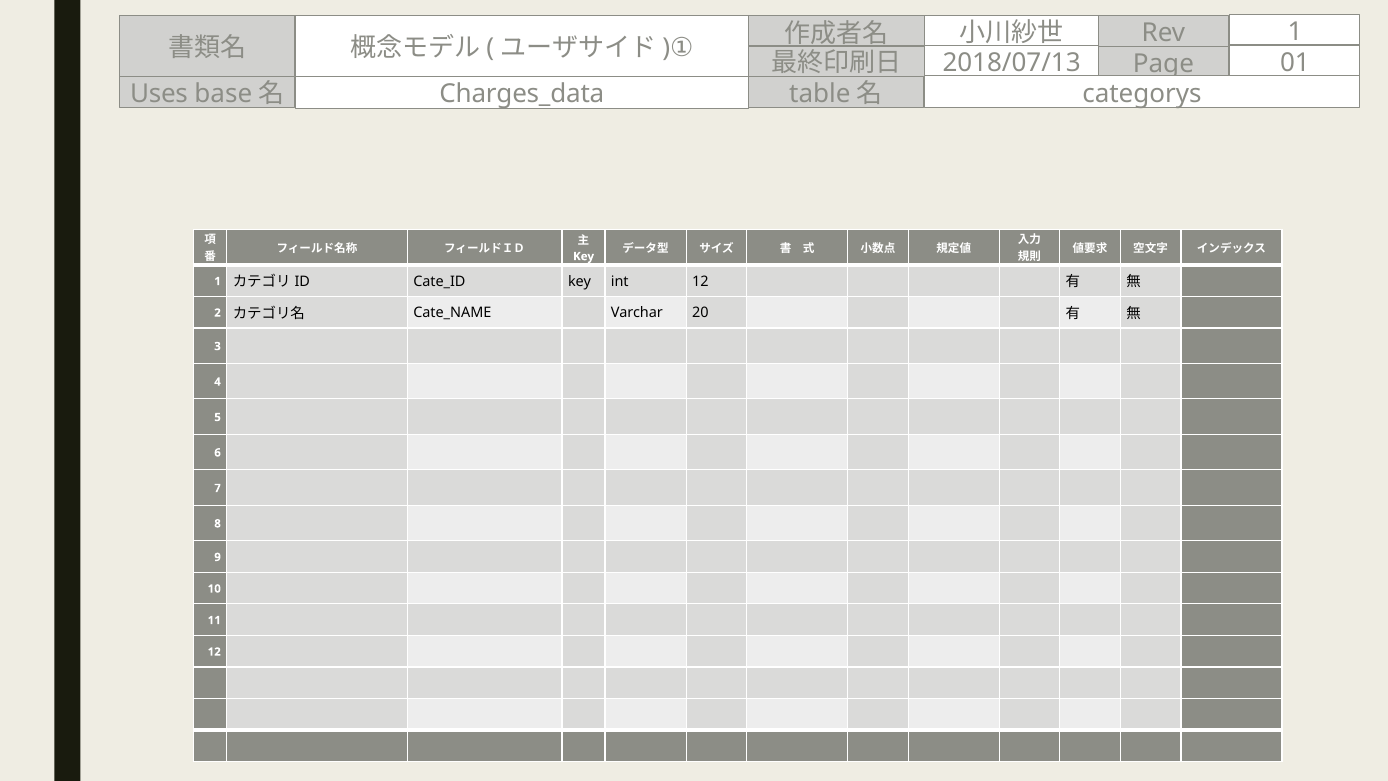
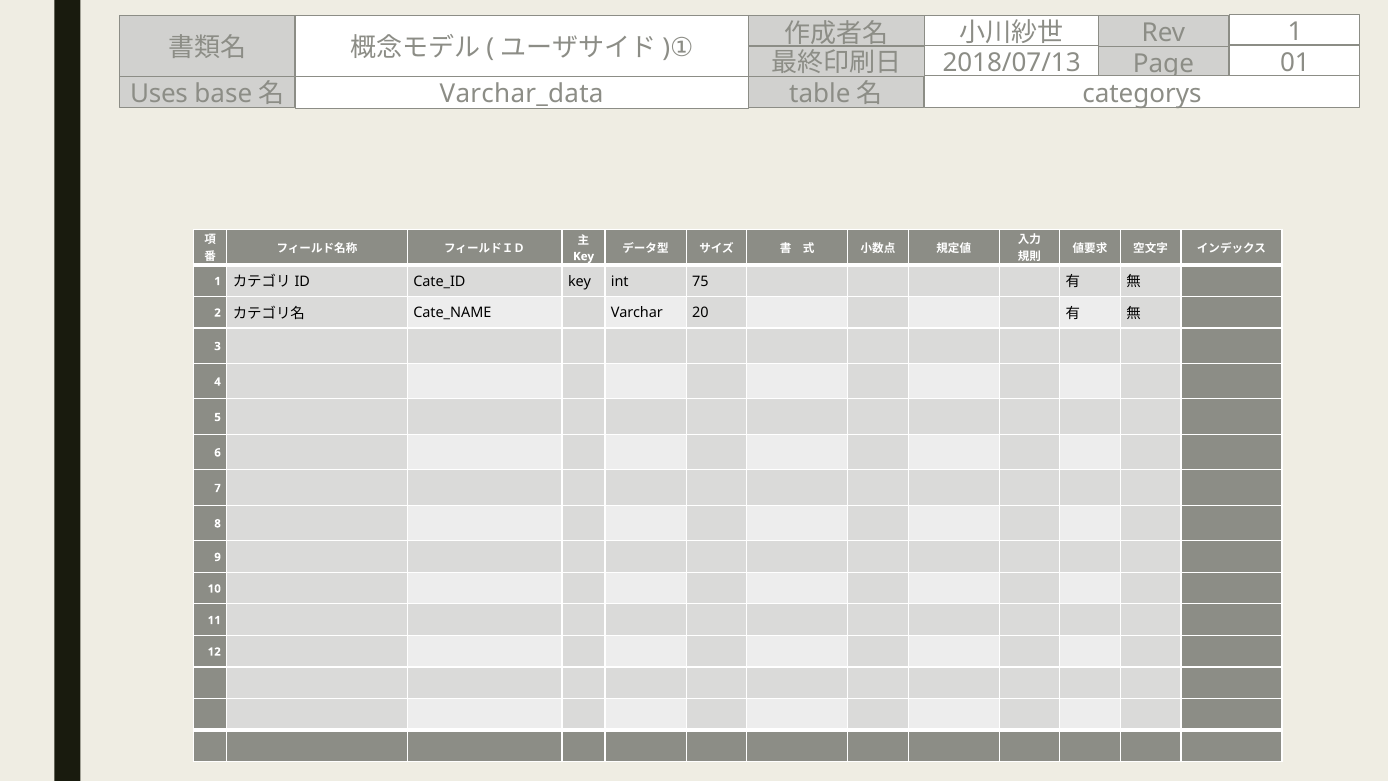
Charges_data: Charges_data -> Varchar_data
int 12: 12 -> 75
